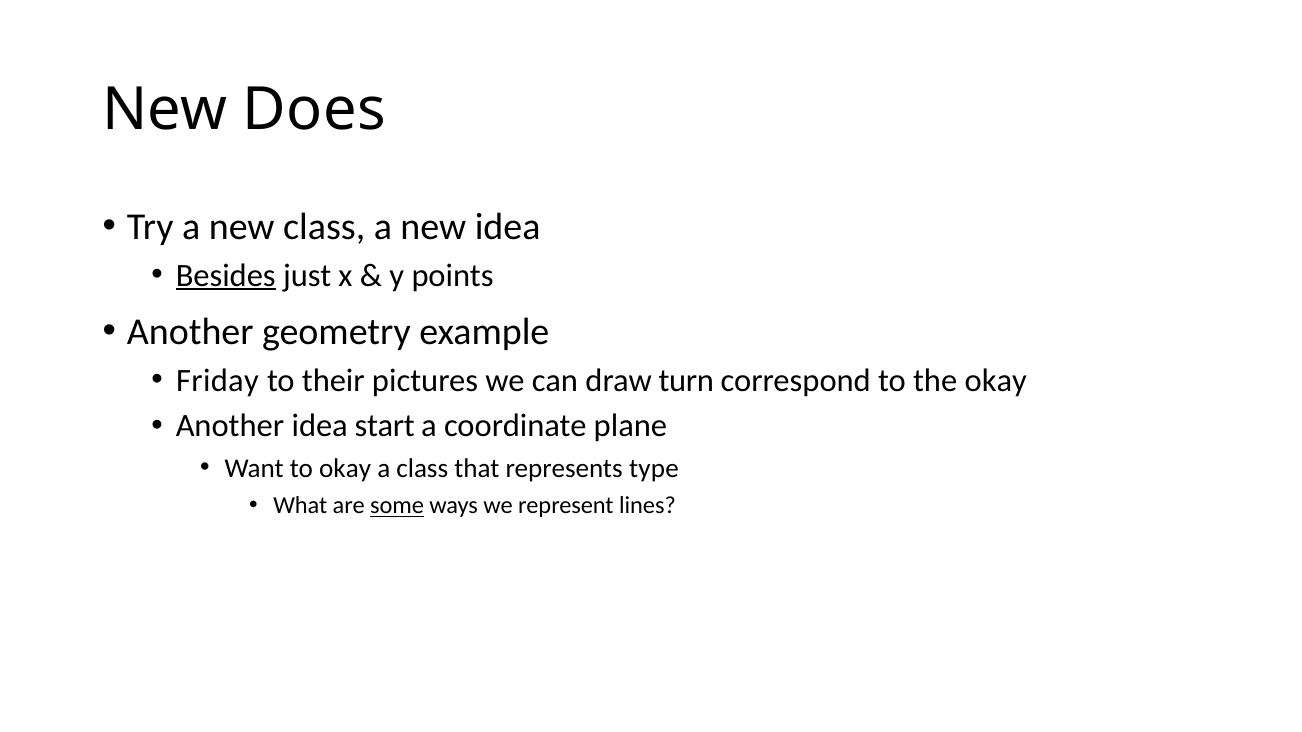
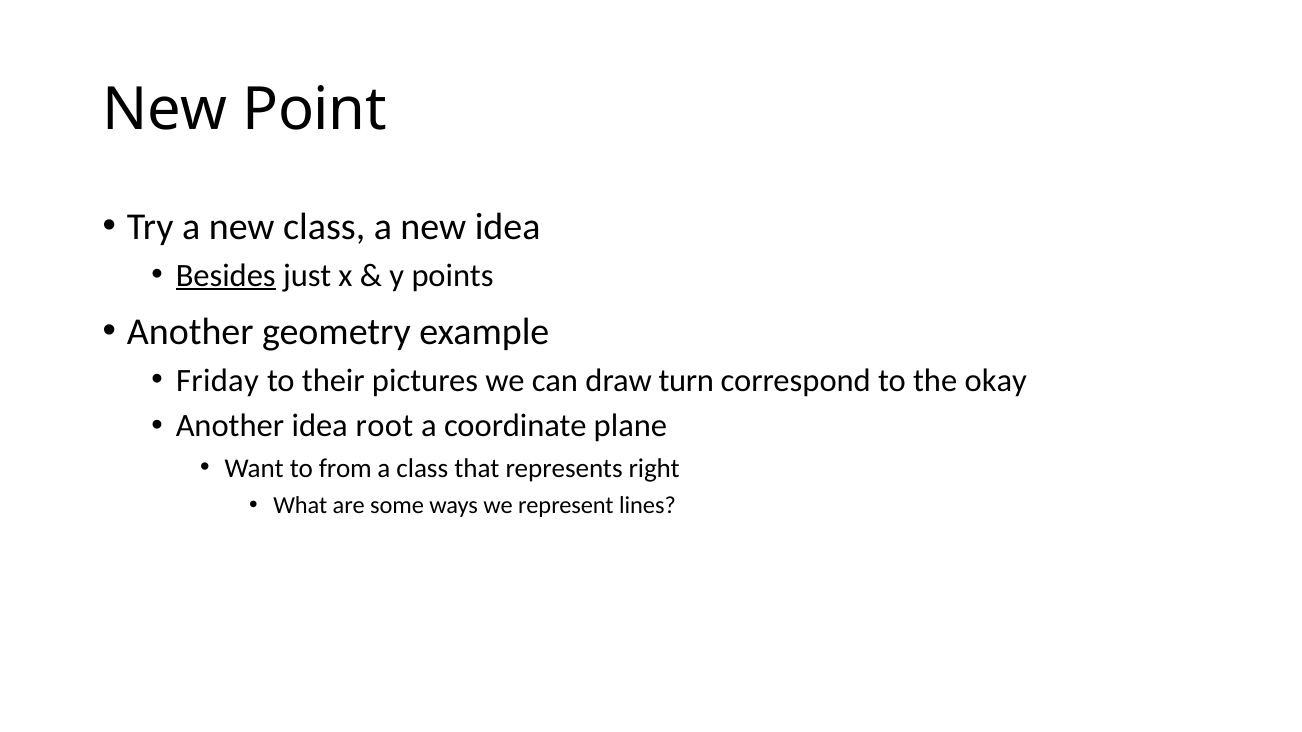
Does: Does -> Point
start: start -> root
to okay: okay -> from
type: type -> right
some underline: present -> none
